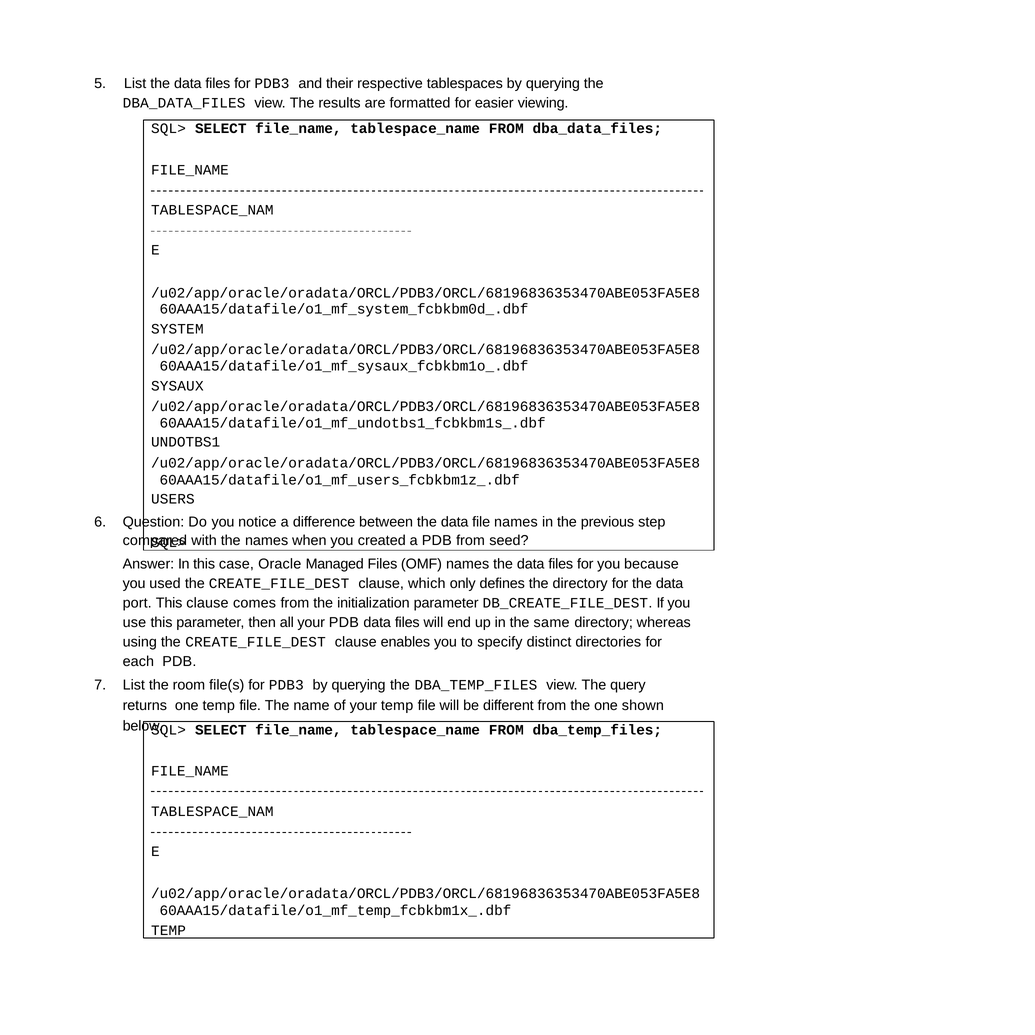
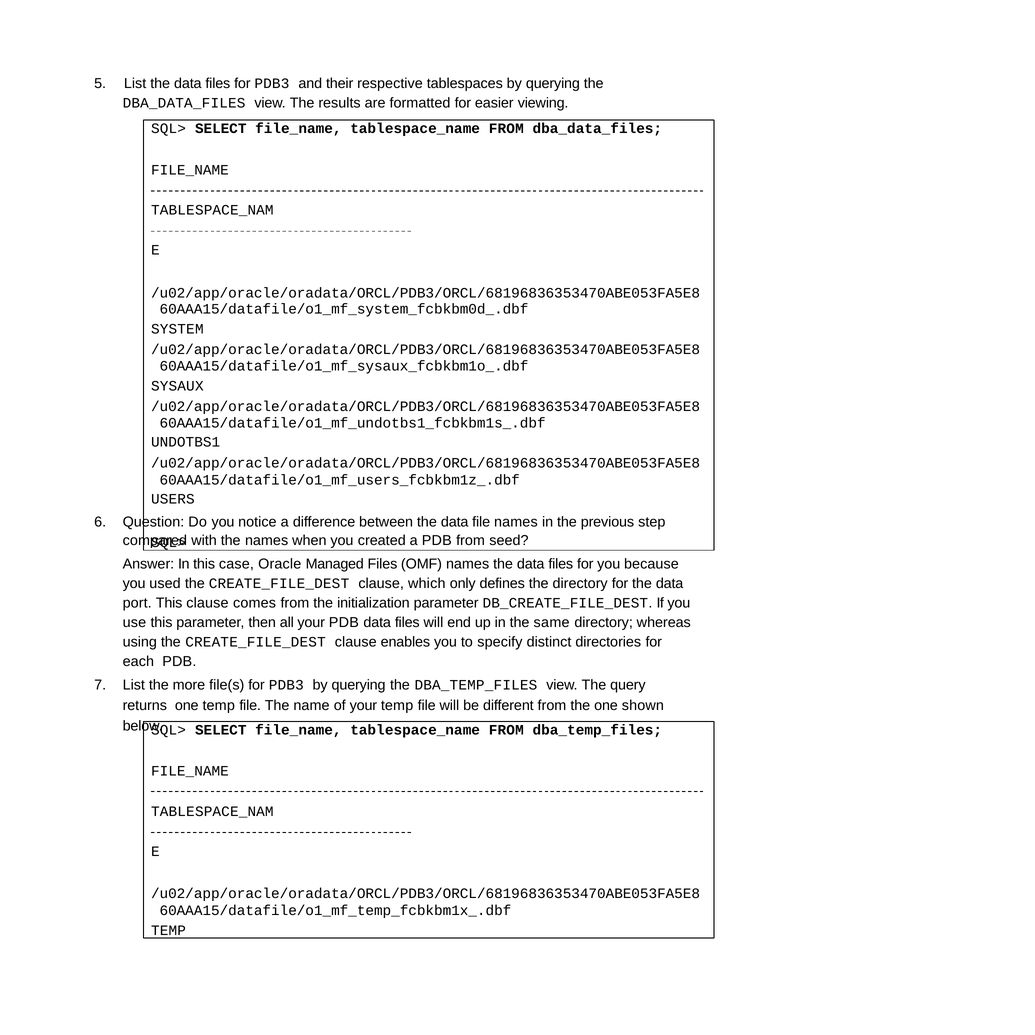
room: room -> more
